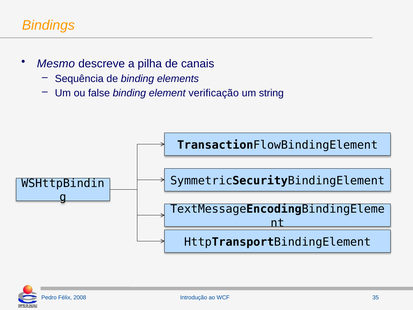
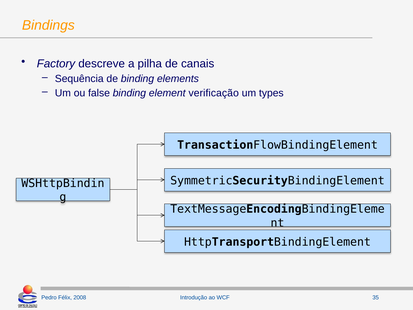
Mesmo: Mesmo -> Factory
string: string -> types
